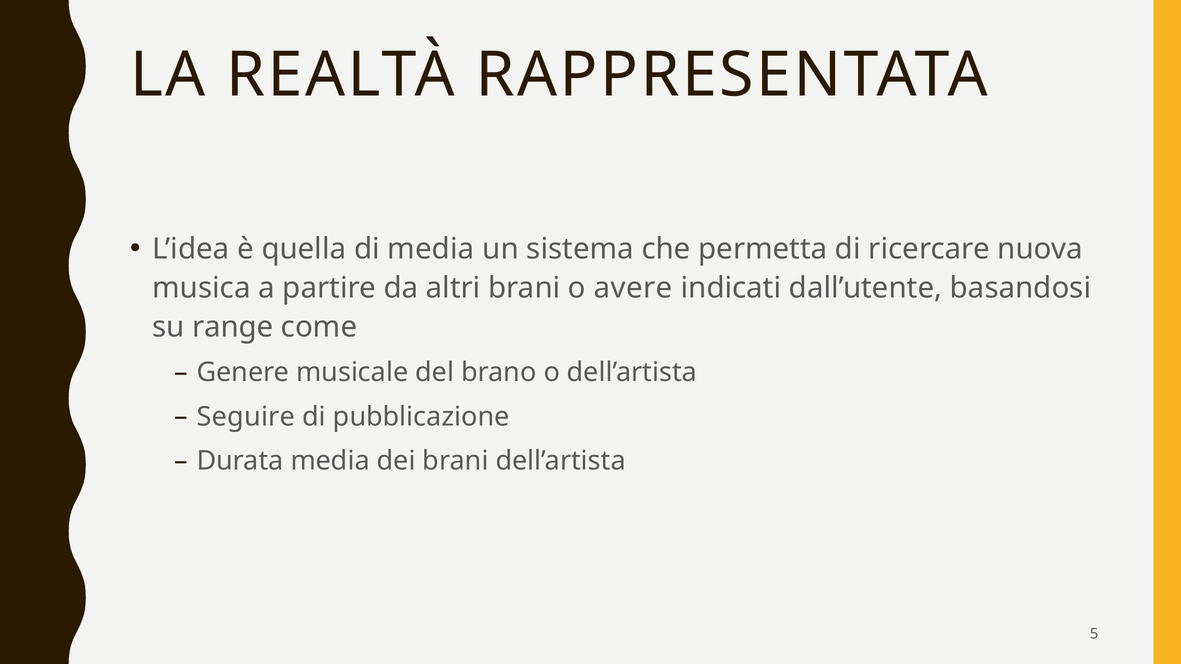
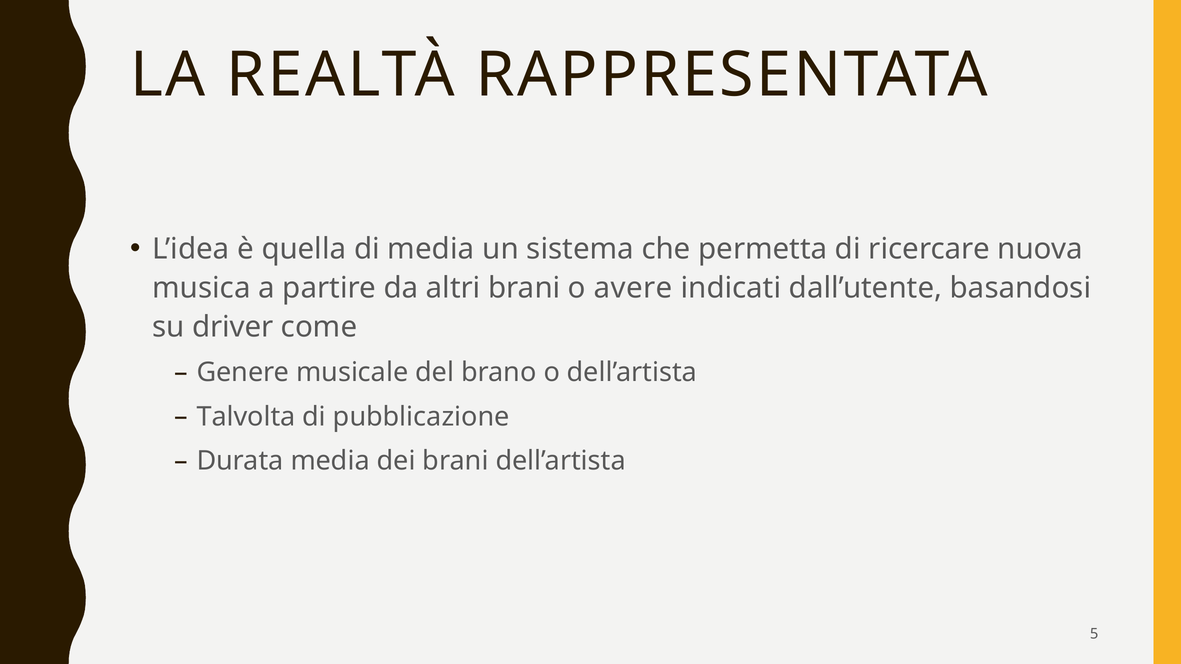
range: range -> driver
Seguire: Seguire -> Talvolta
